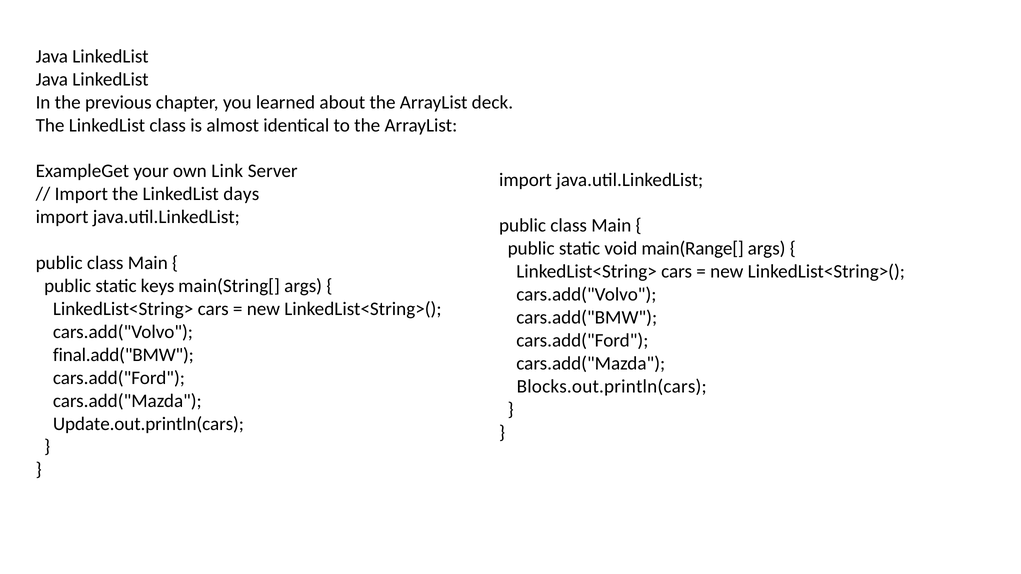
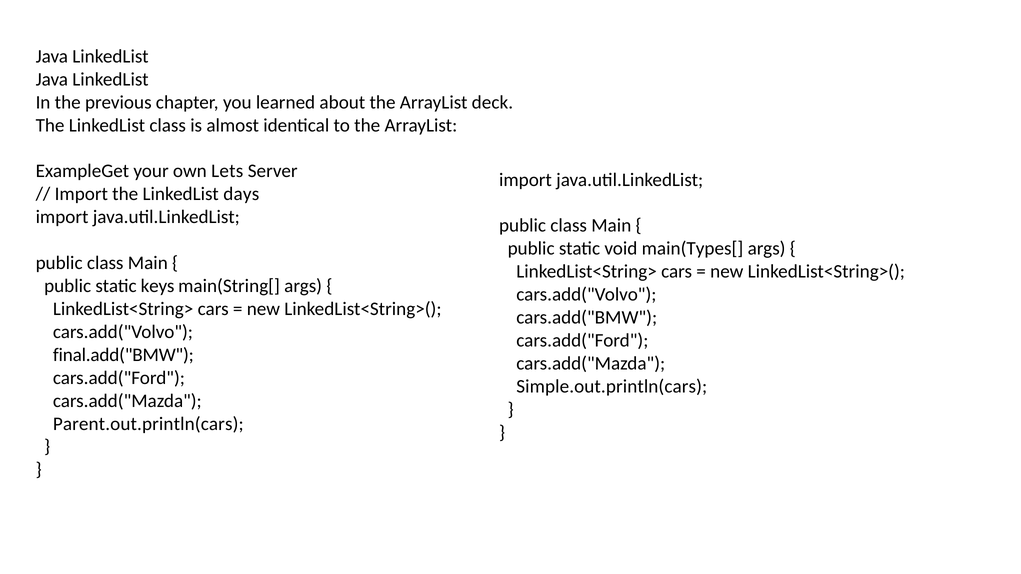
Link: Link -> Lets
main(Range[: main(Range[ -> main(Types[
Blocks.out.println(cars: Blocks.out.println(cars -> Simple.out.println(cars
Update.out.println(cars: Update.out.println(cars -> Parent.out.println(cars
